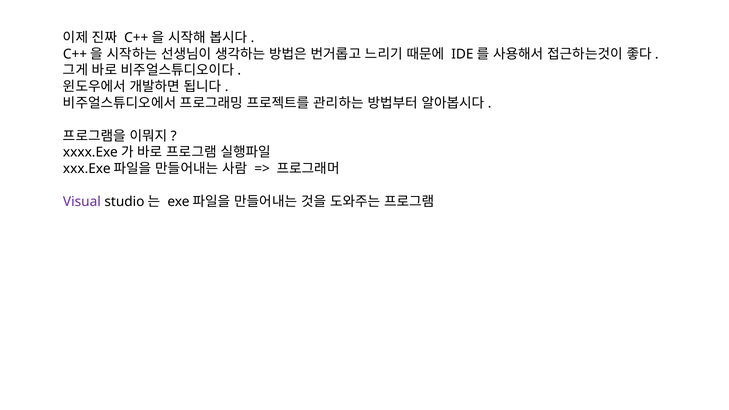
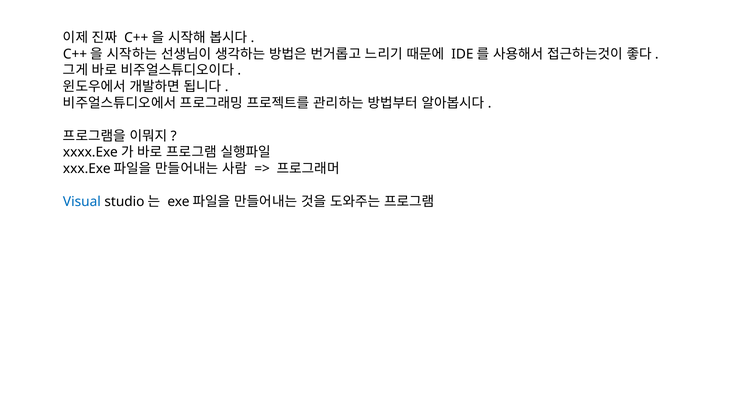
Visual colour: purple -> blue
